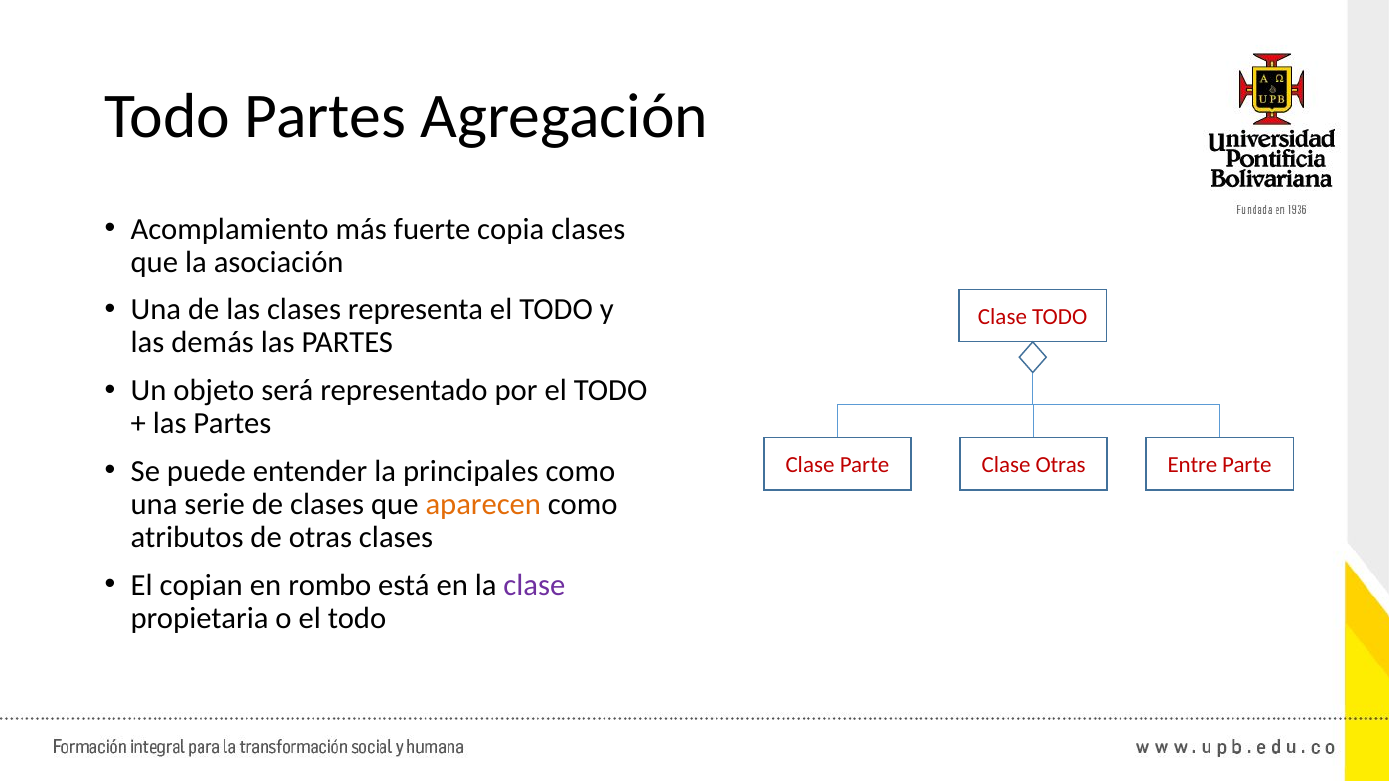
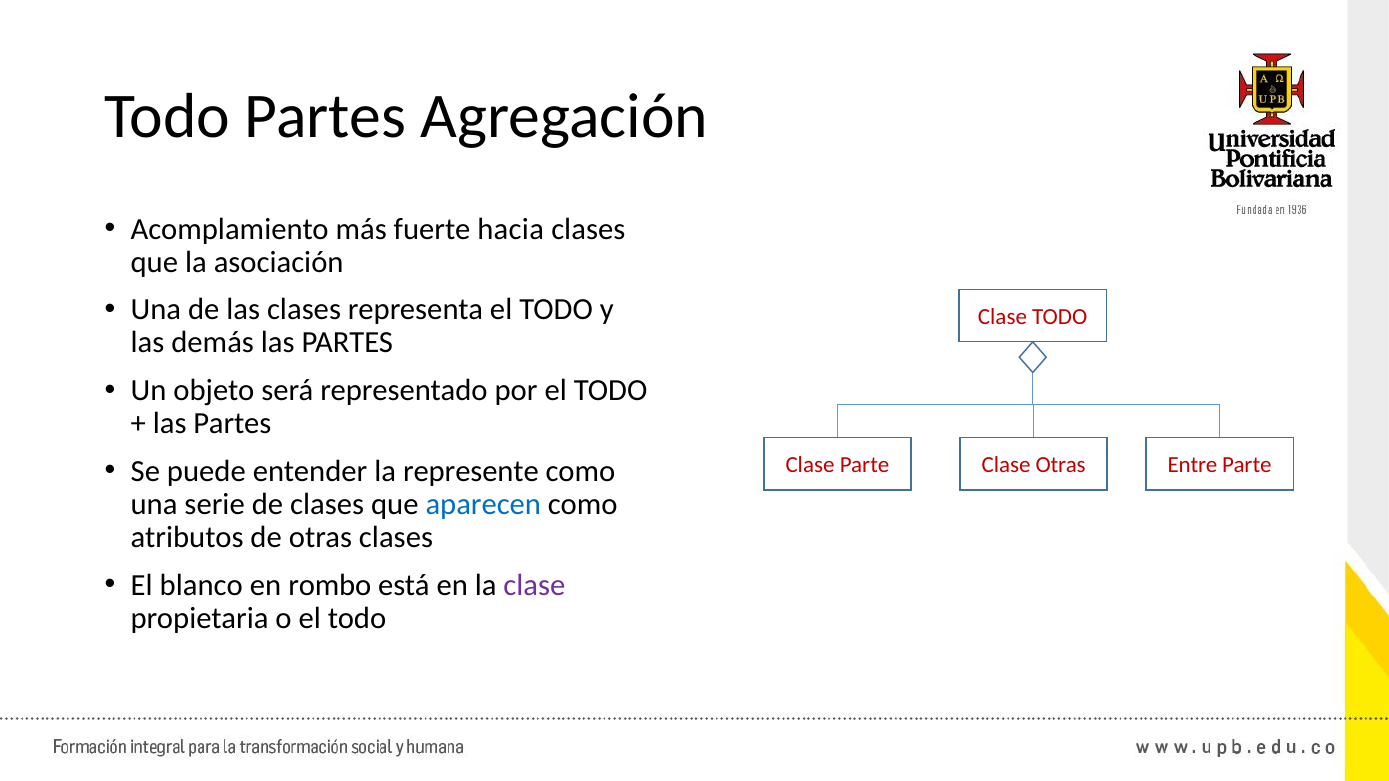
copia: copia -> hacia
principales: principales -> represente
aparecen colour: orange -> blue
copian: copian -> blanco
